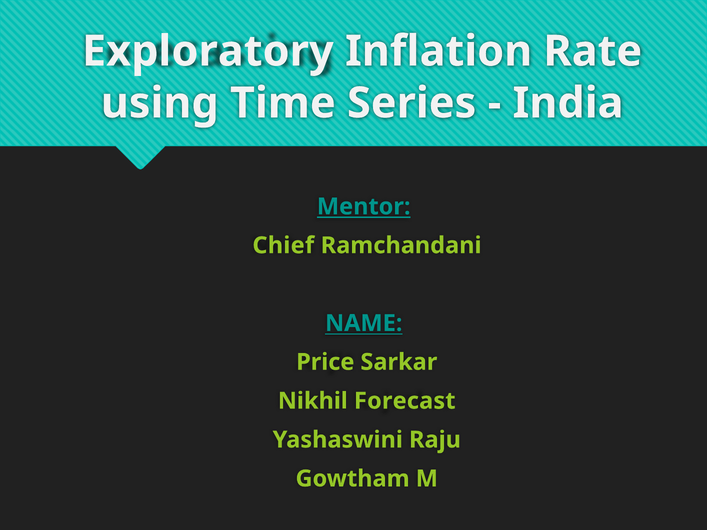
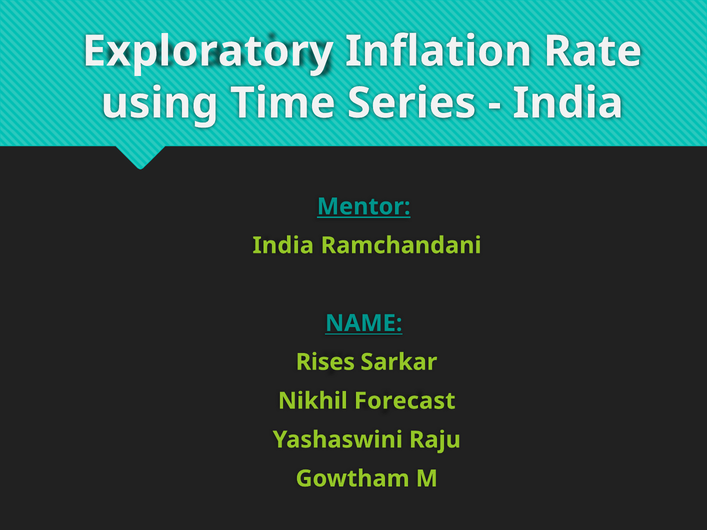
Chief at (283, 246): Chief -> India
Price: Price -> Rises
